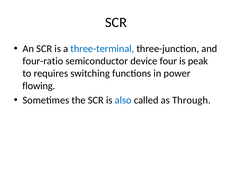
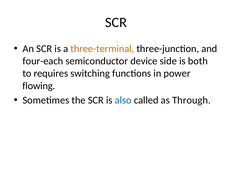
three-terminal colour: blue -> orange
four-ratio: four-ratio -> four-each
four: four -> side
peak: peak -> both
